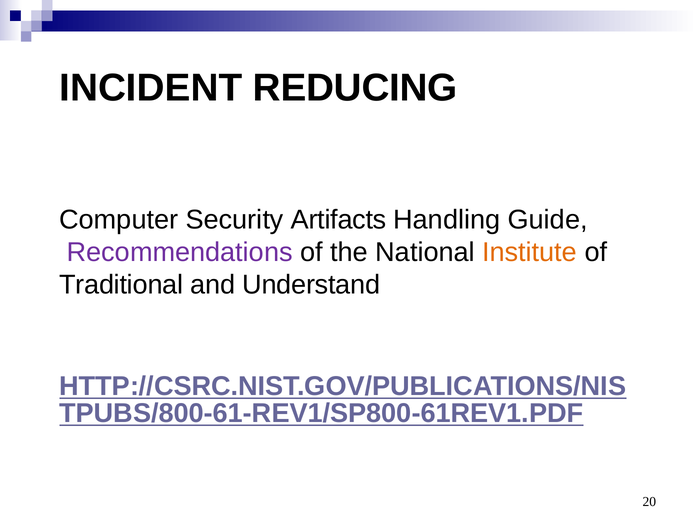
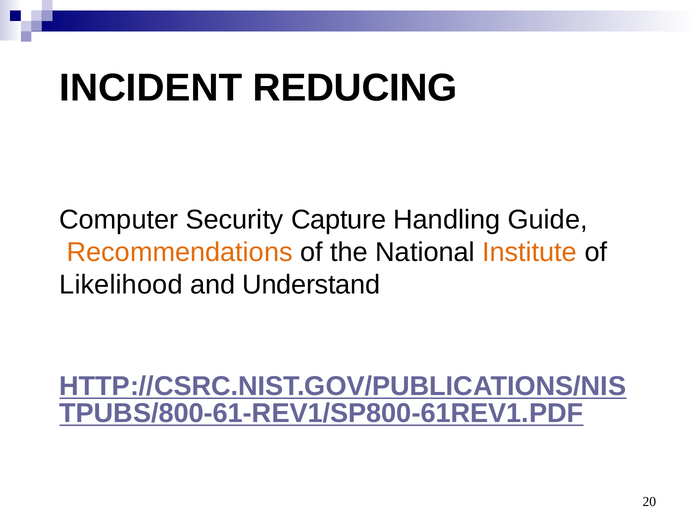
Artifacts: Artifacts -> Capture
Recommendations colour: purple -> orange
Traditional: Traditional -> Likelihood
